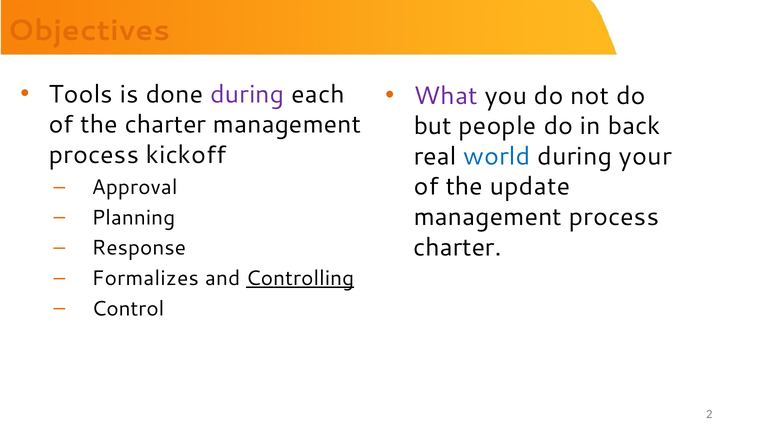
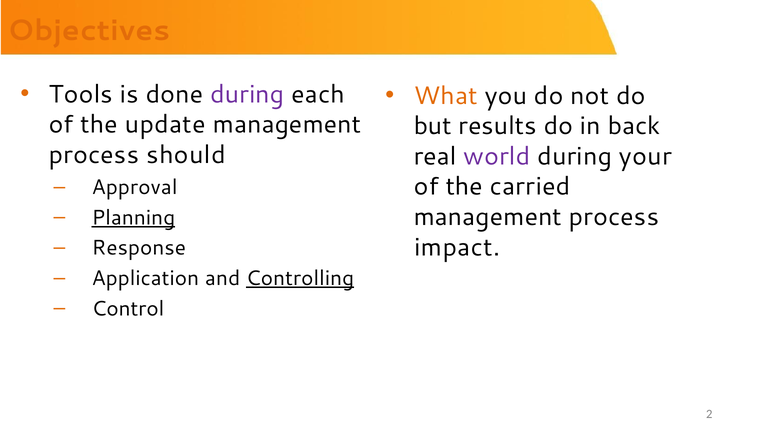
What colour: purple -> orange
the charter: charter -> update
people: people -> results
kickoff: kickoff -> should
world colour: blue -> purple
update: update -> carried
Planning underline: none -> present
charter at (457, 247): charter -> impact
Formalizes: Formalizes -> Application
